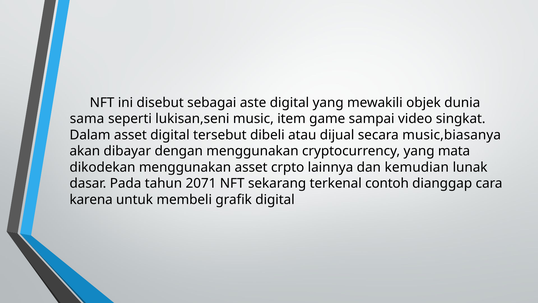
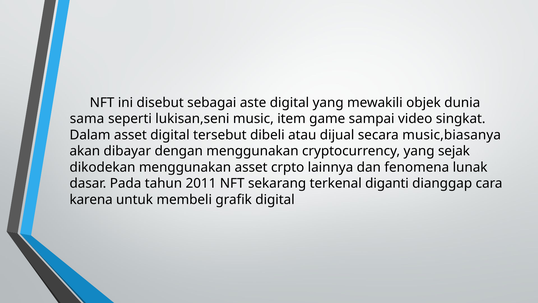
mata: mata -> sejak
kemudian: kemudian -> fenomena
2071: 2071 -> 2011
contoh: contoh -> diganti
